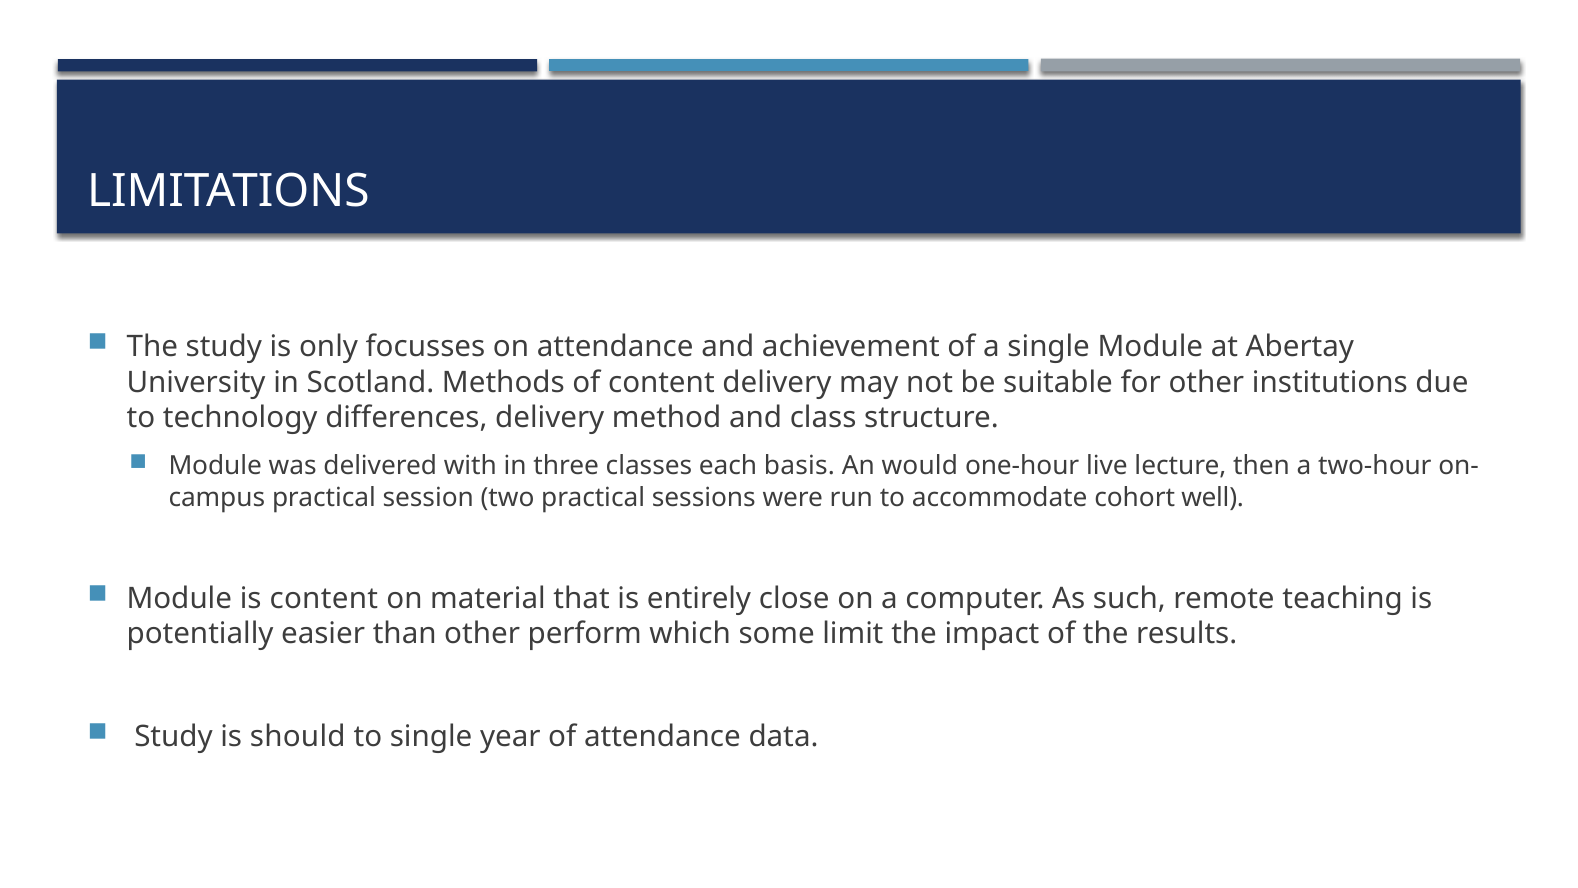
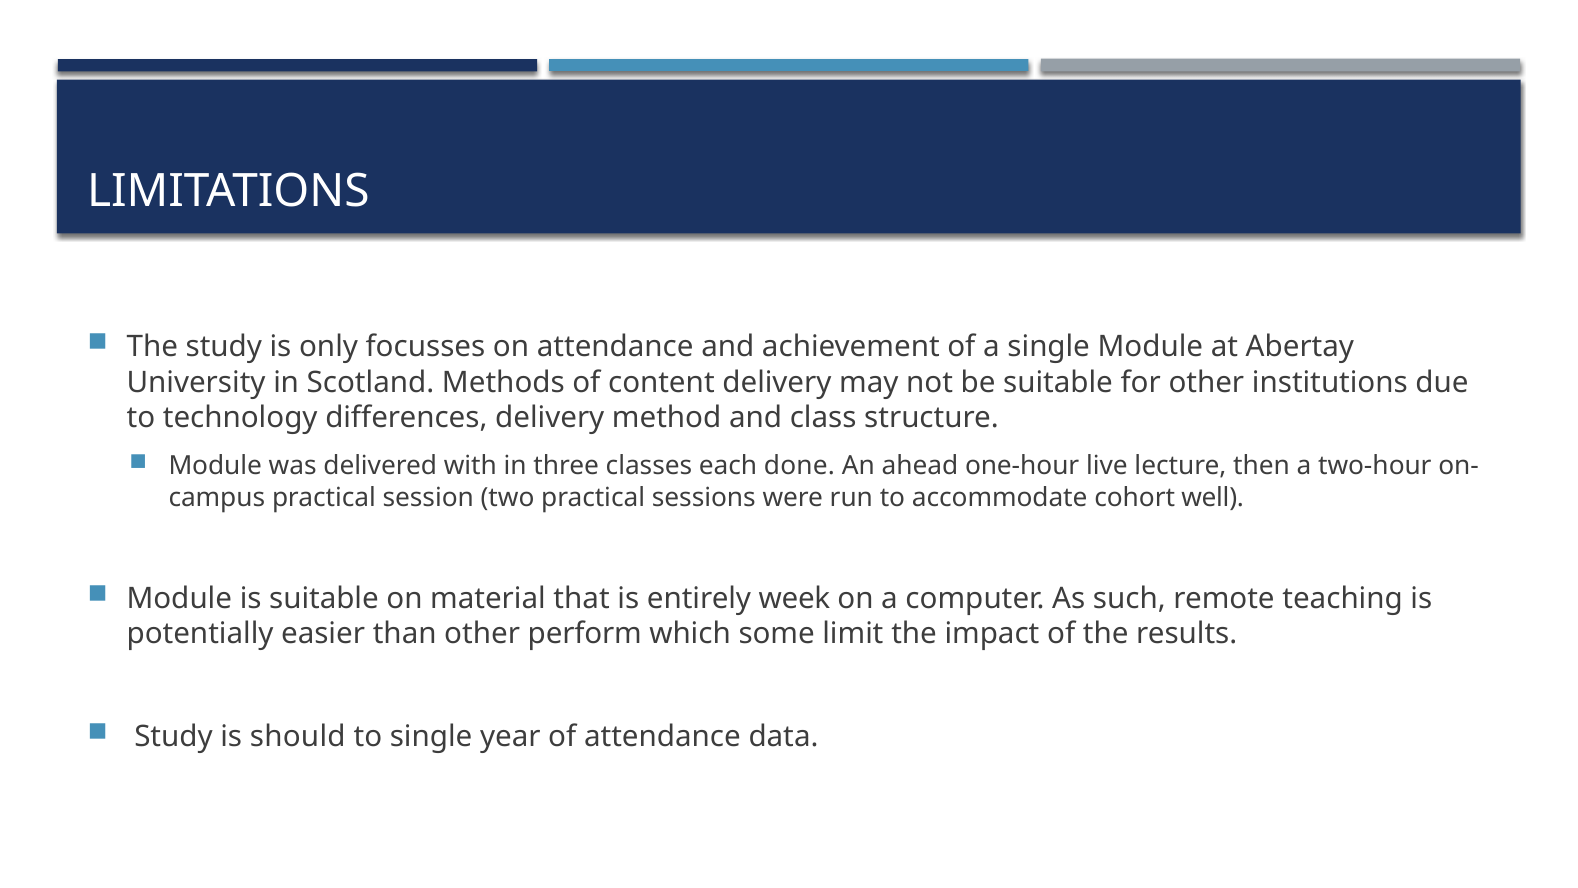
basis: basis -> done
would: would -> ahead
is content: content -> suitable
close: close -> week
